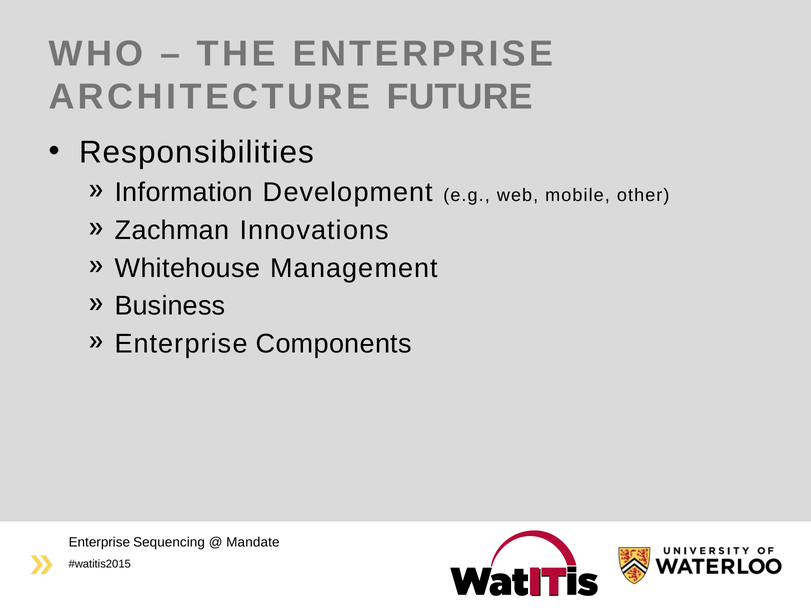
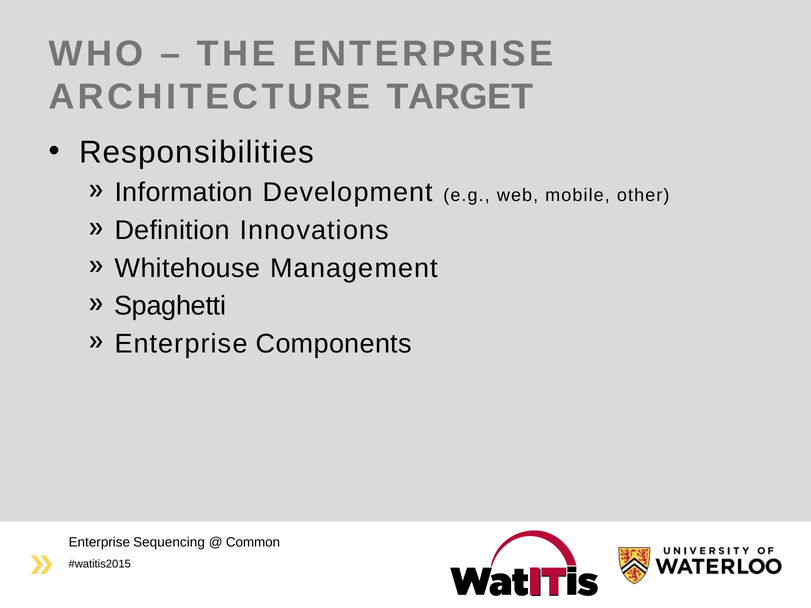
FUTURE: FUTURE -> TARGET
Zachman: Zachman -> Definition
Business: Business -> Spaghetti
Mandate: Mandate -> Common
